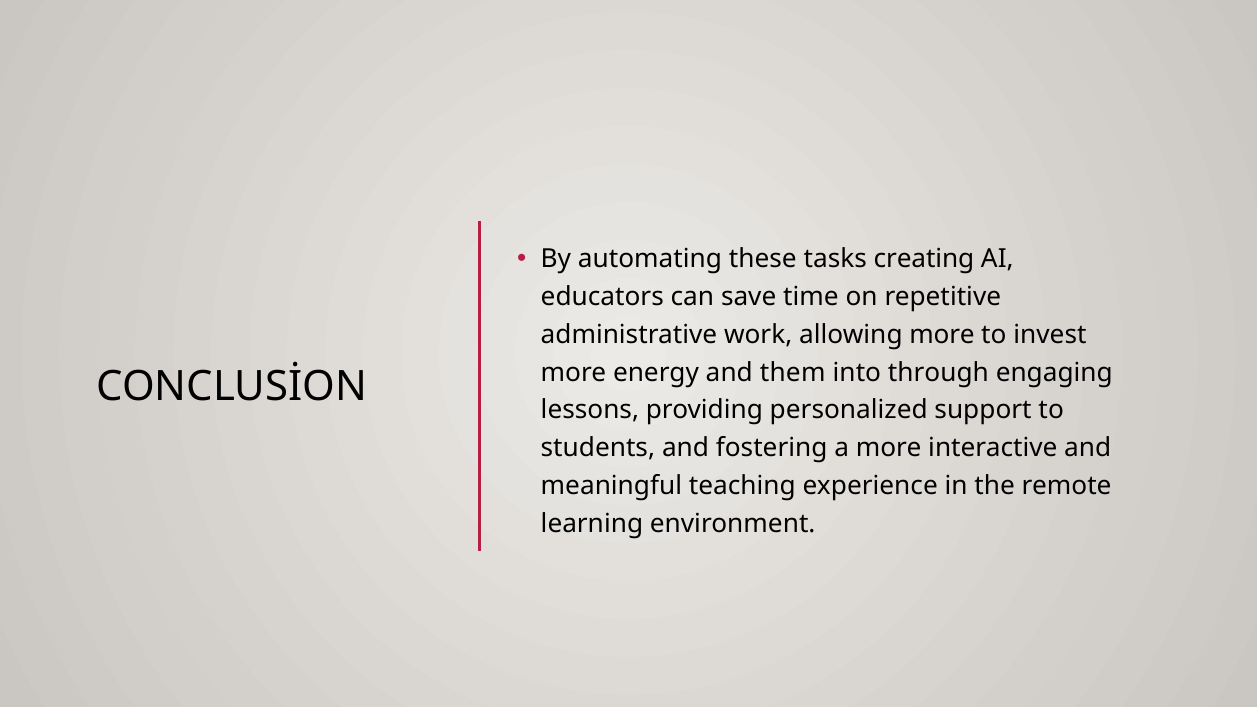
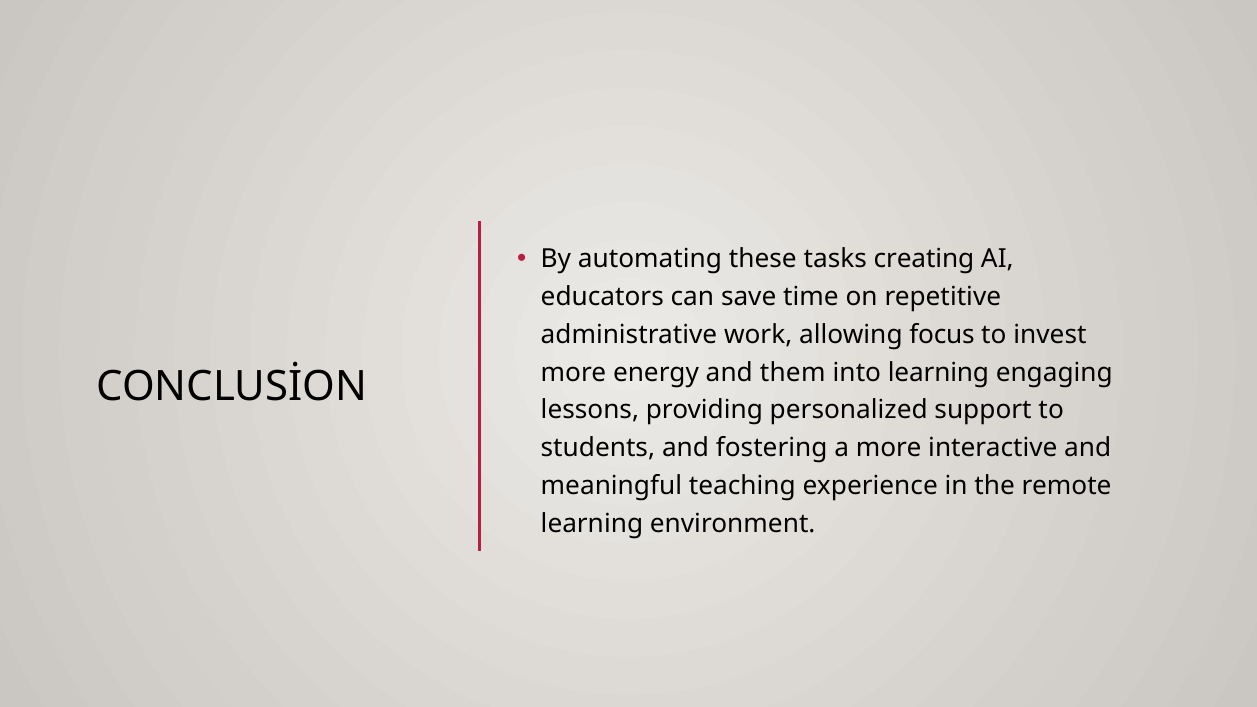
allowing more: more -> focus
into through: through -> learning
